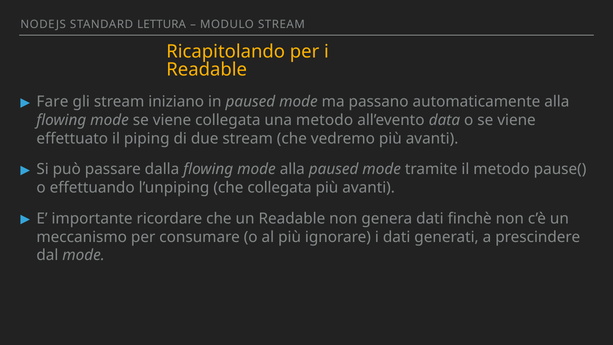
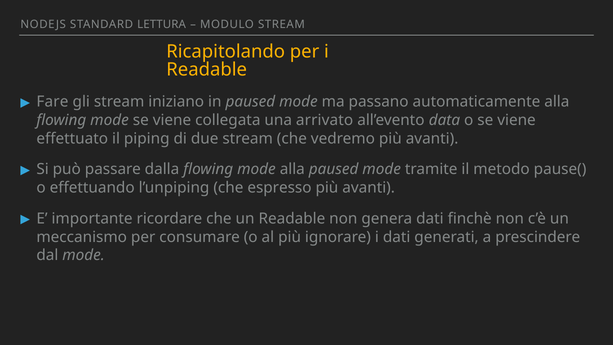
una metodo: metodo -> arrivato
che collegata: collegata -> espresso
